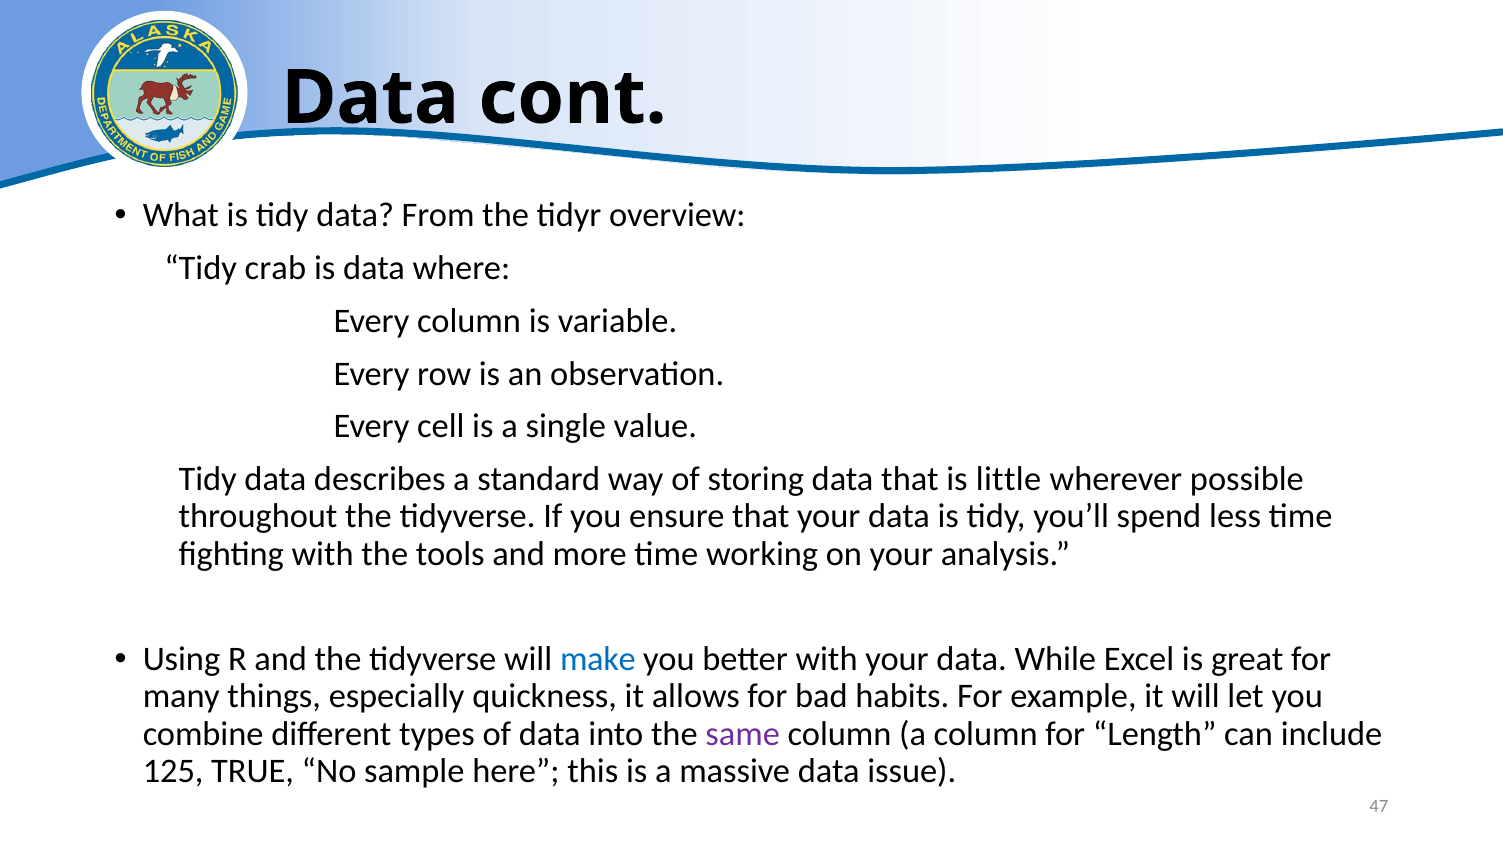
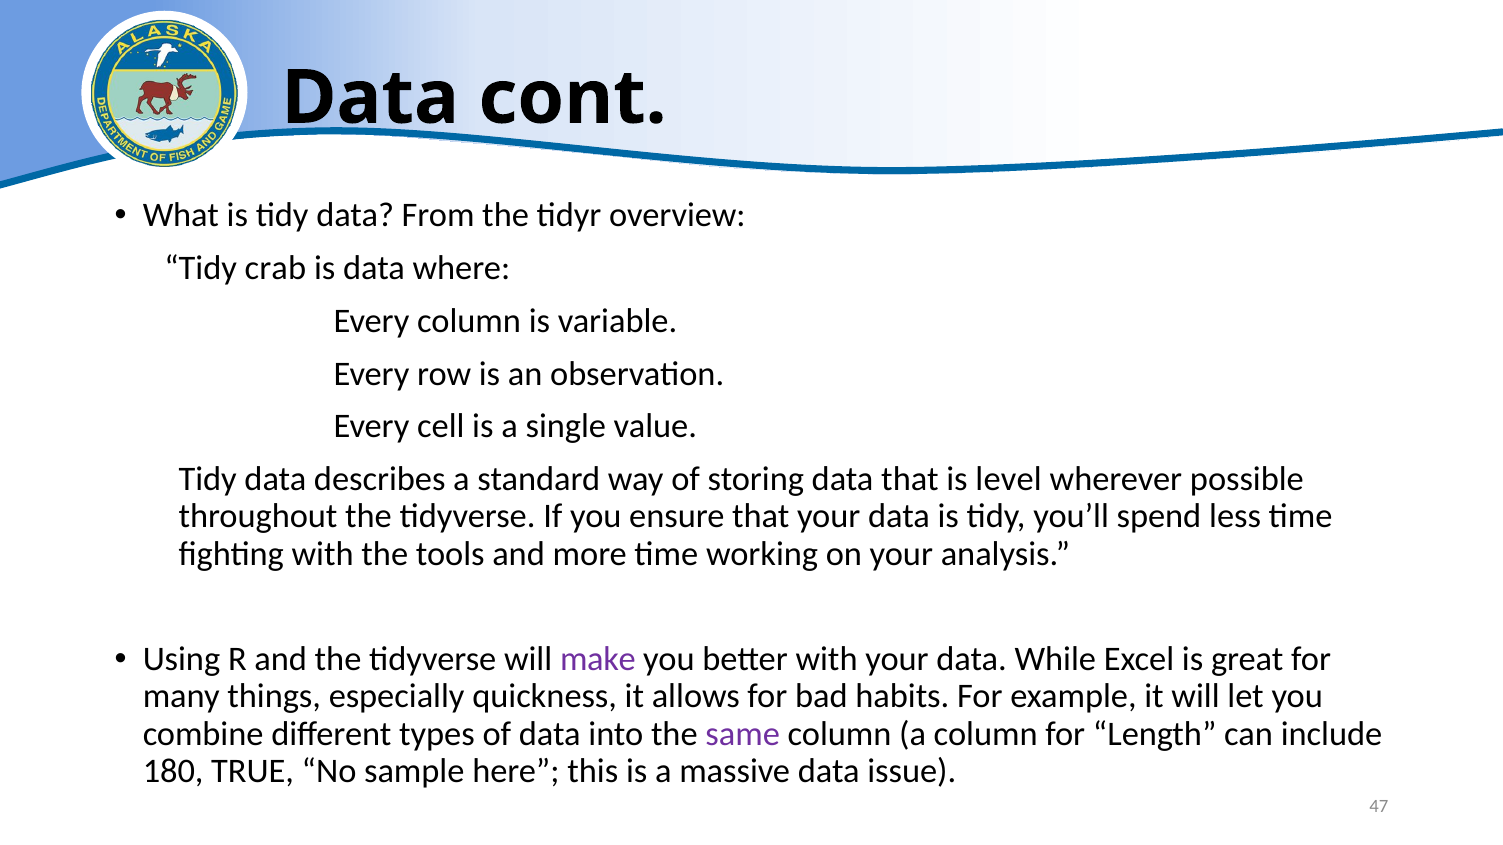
little: little -> level
make colour: blue -> purple
125: 125 -> 180
